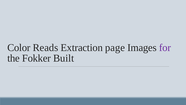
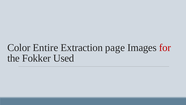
Reads: Reads -> Entire
for colour: purple -> red
Built: Built -> Used
